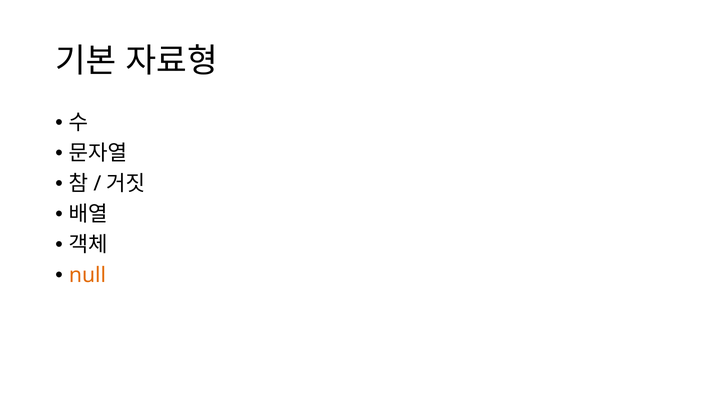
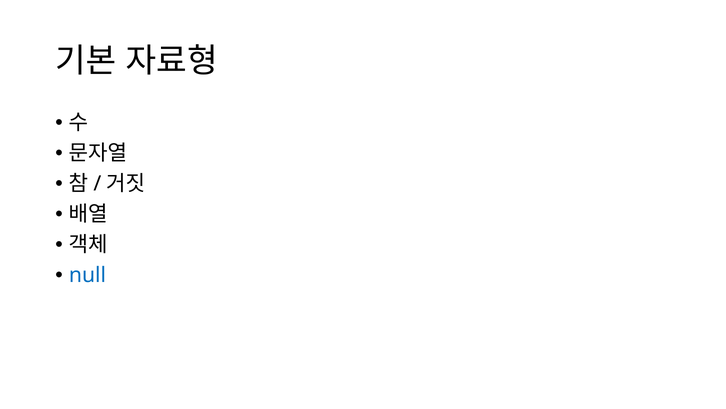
null colour: orange -> blue
